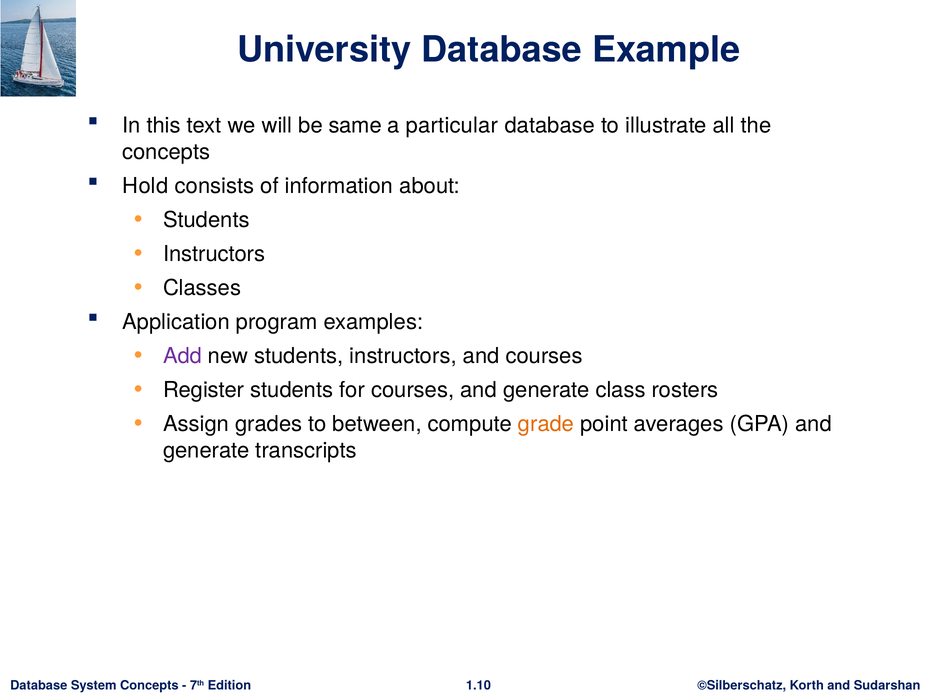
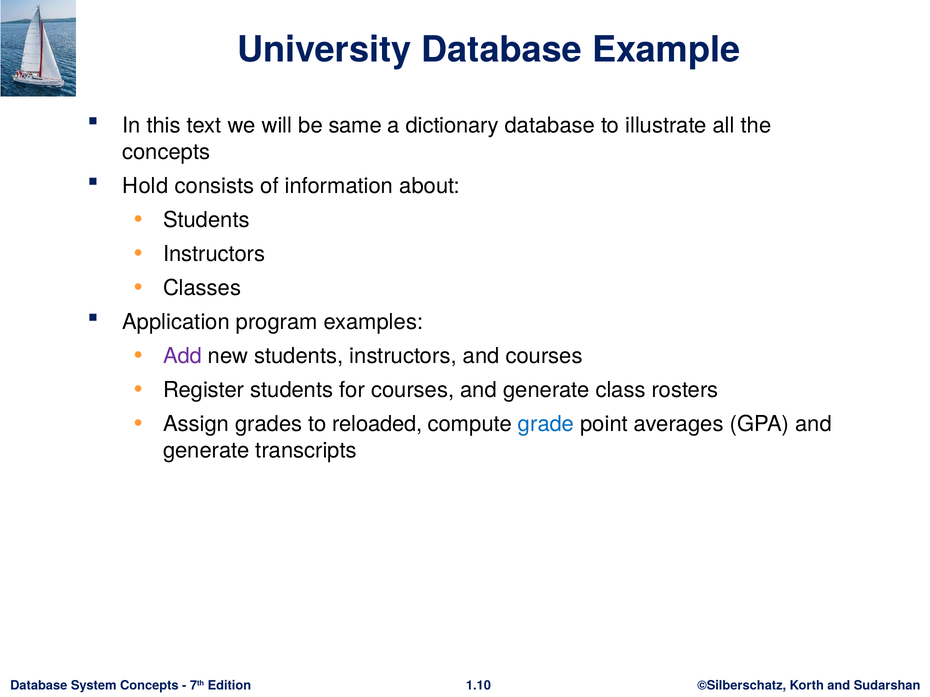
particular: particular -> dictionary
between: between -> reloaded
grade colour: orange -> blue
